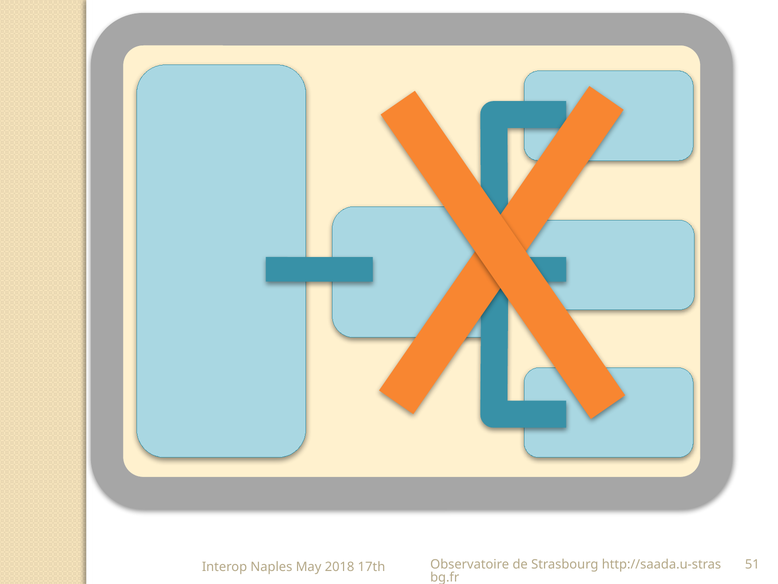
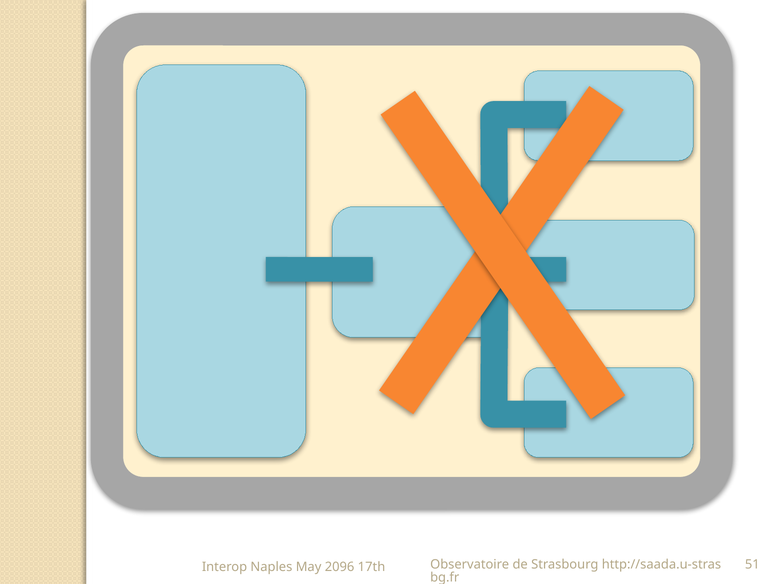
2018: 2018 -> 2096
